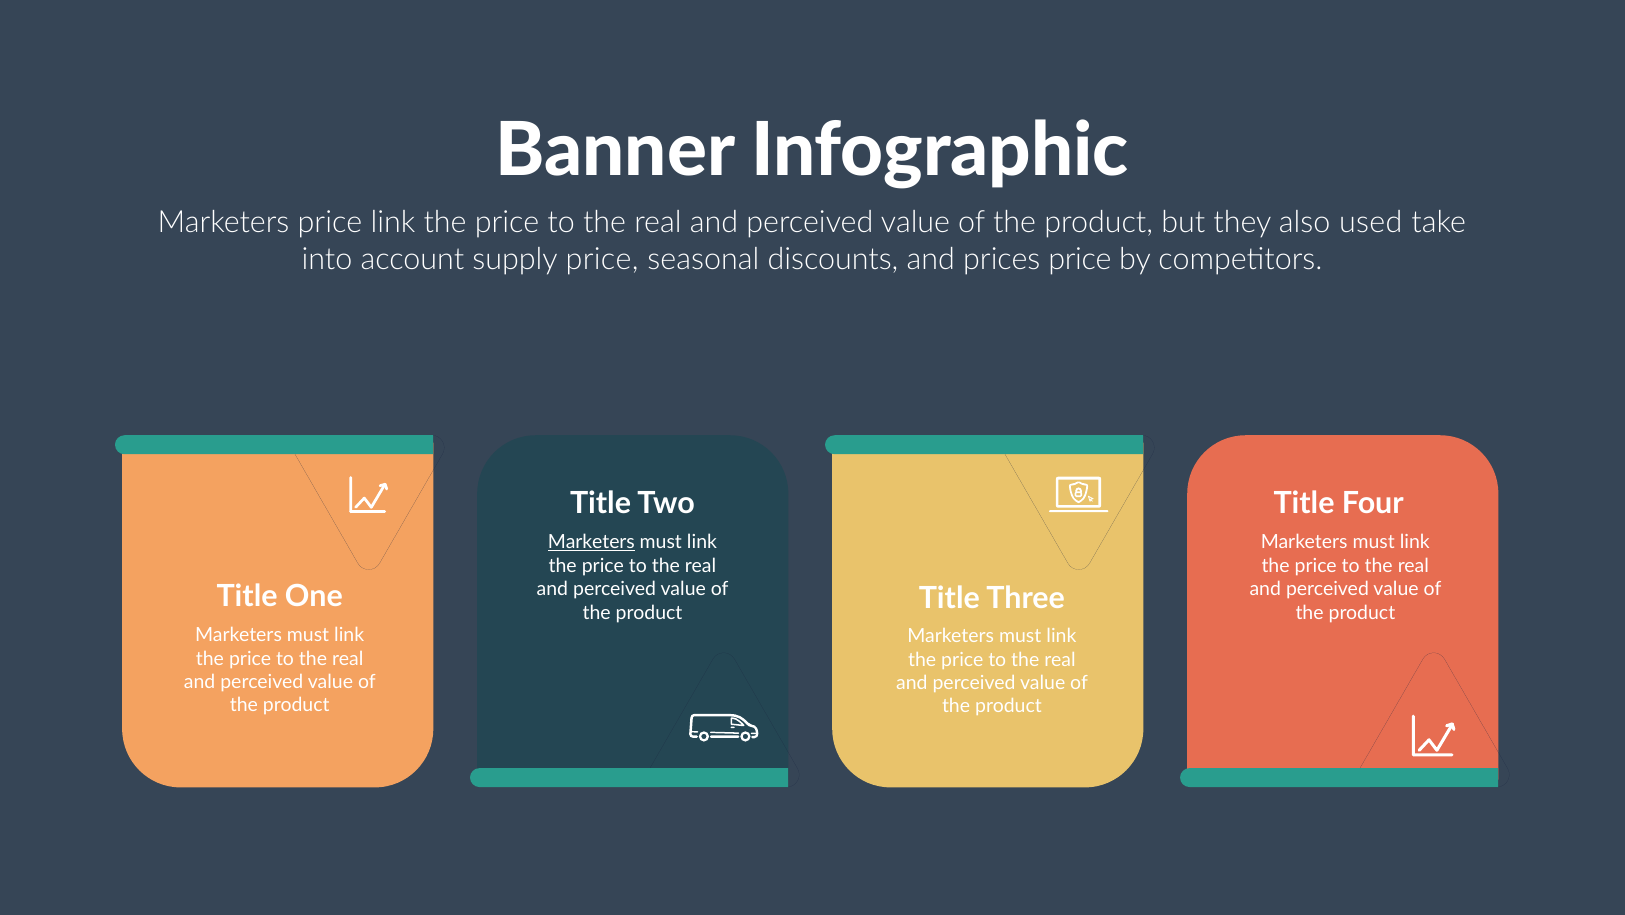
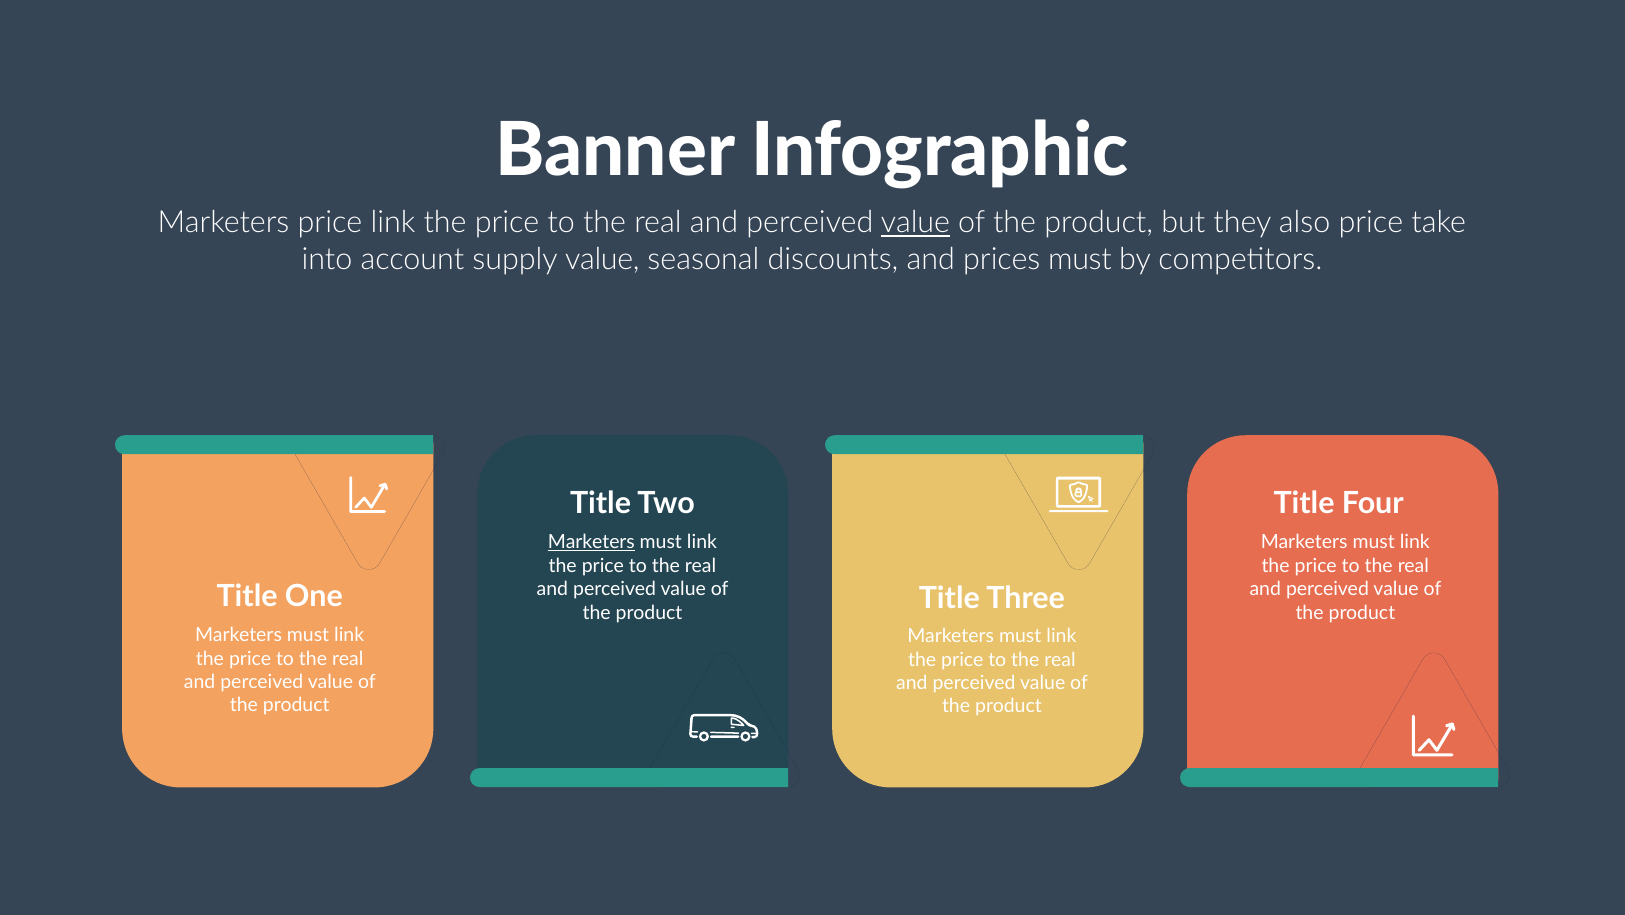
value at (915, 222) underline: none -> present
also used: used -> price
supply price: price -> value
prices price: price -> must
